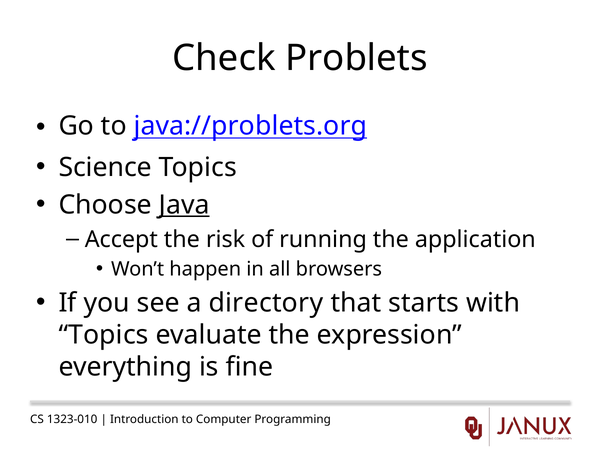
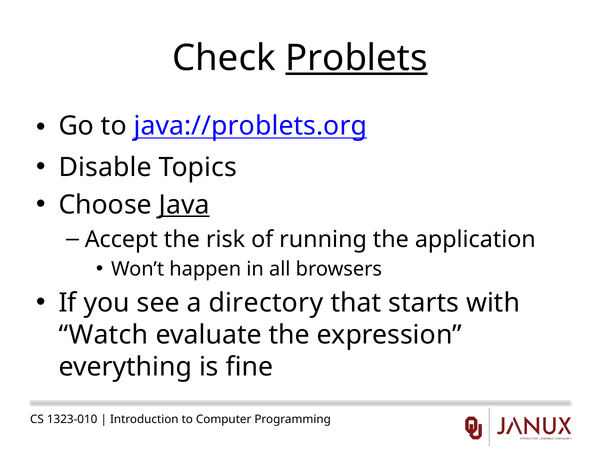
Problets underline: none -> present
Science: Science -> Disable
Topics at (104, 335): Topics -> Watch
